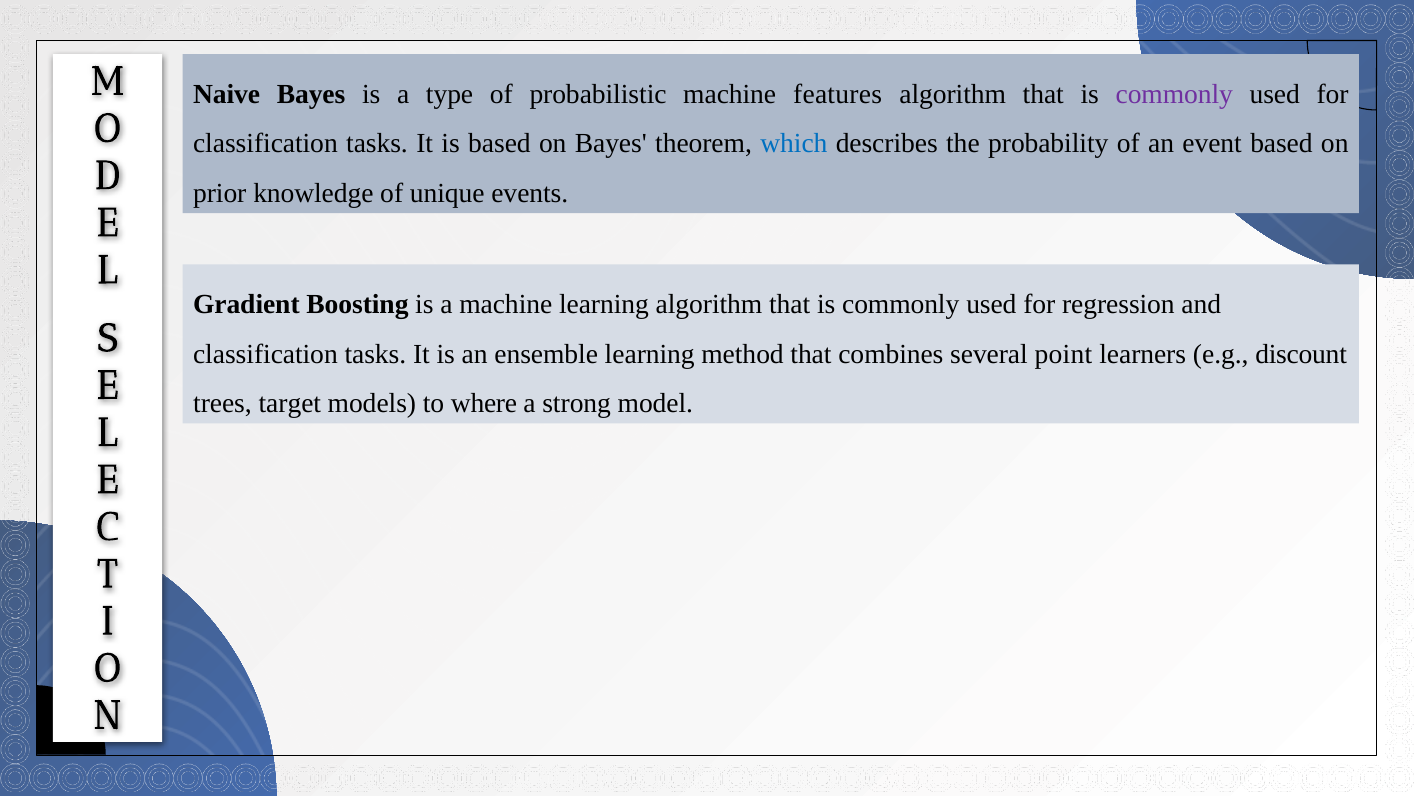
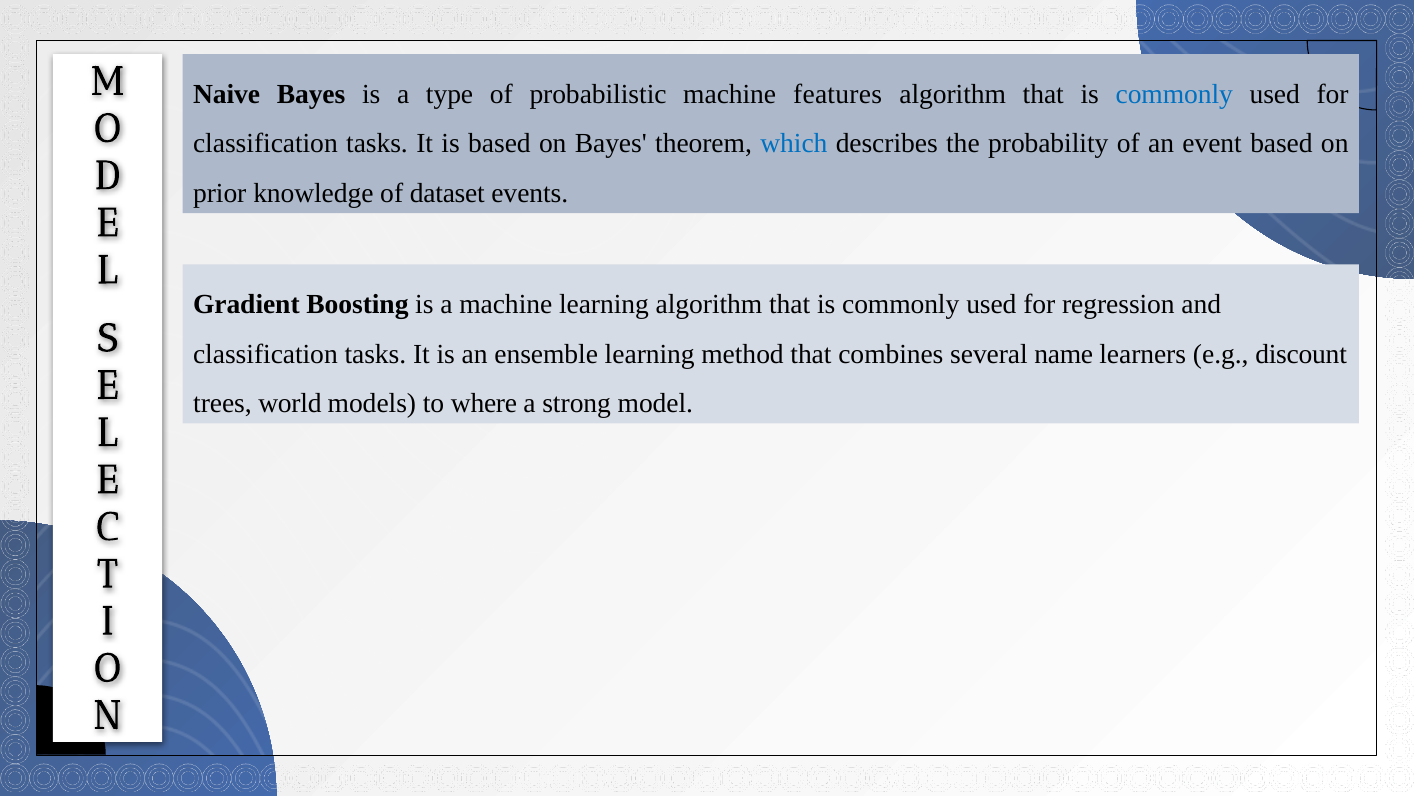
commonly at (1174, 94) colour: purple -> blue
unique: unique -> dataset
point: point -> name
target: target -> world
